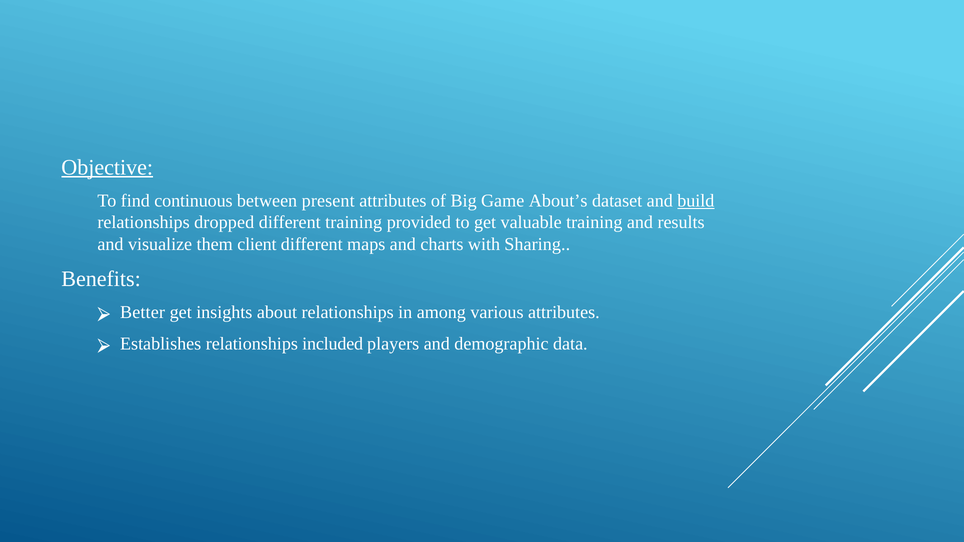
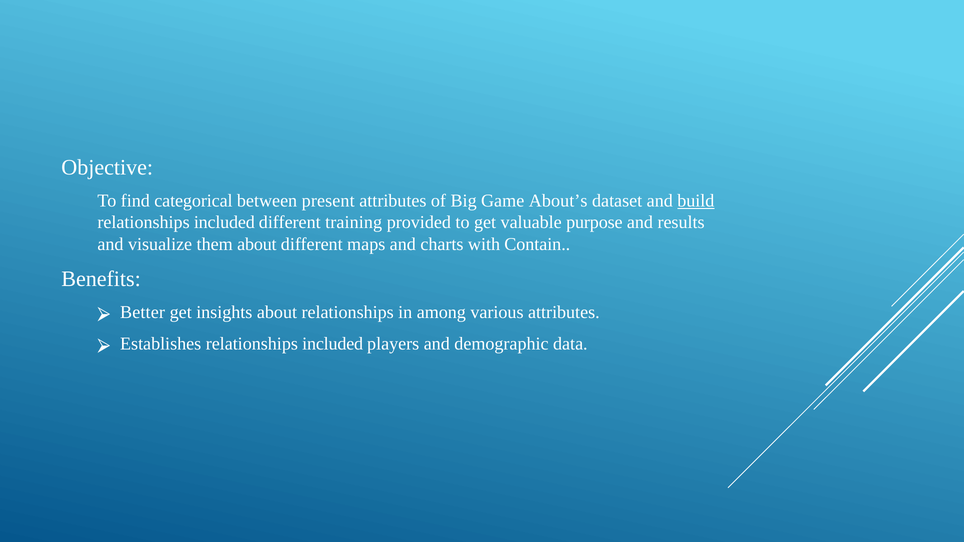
Objective underline: present -> none
continuous: continuous -> categorical
dropped at (224, 223): dropped -> included
valuable training: training -> purpose
them client: client -> about
Sharing: Sharing -> Contain
